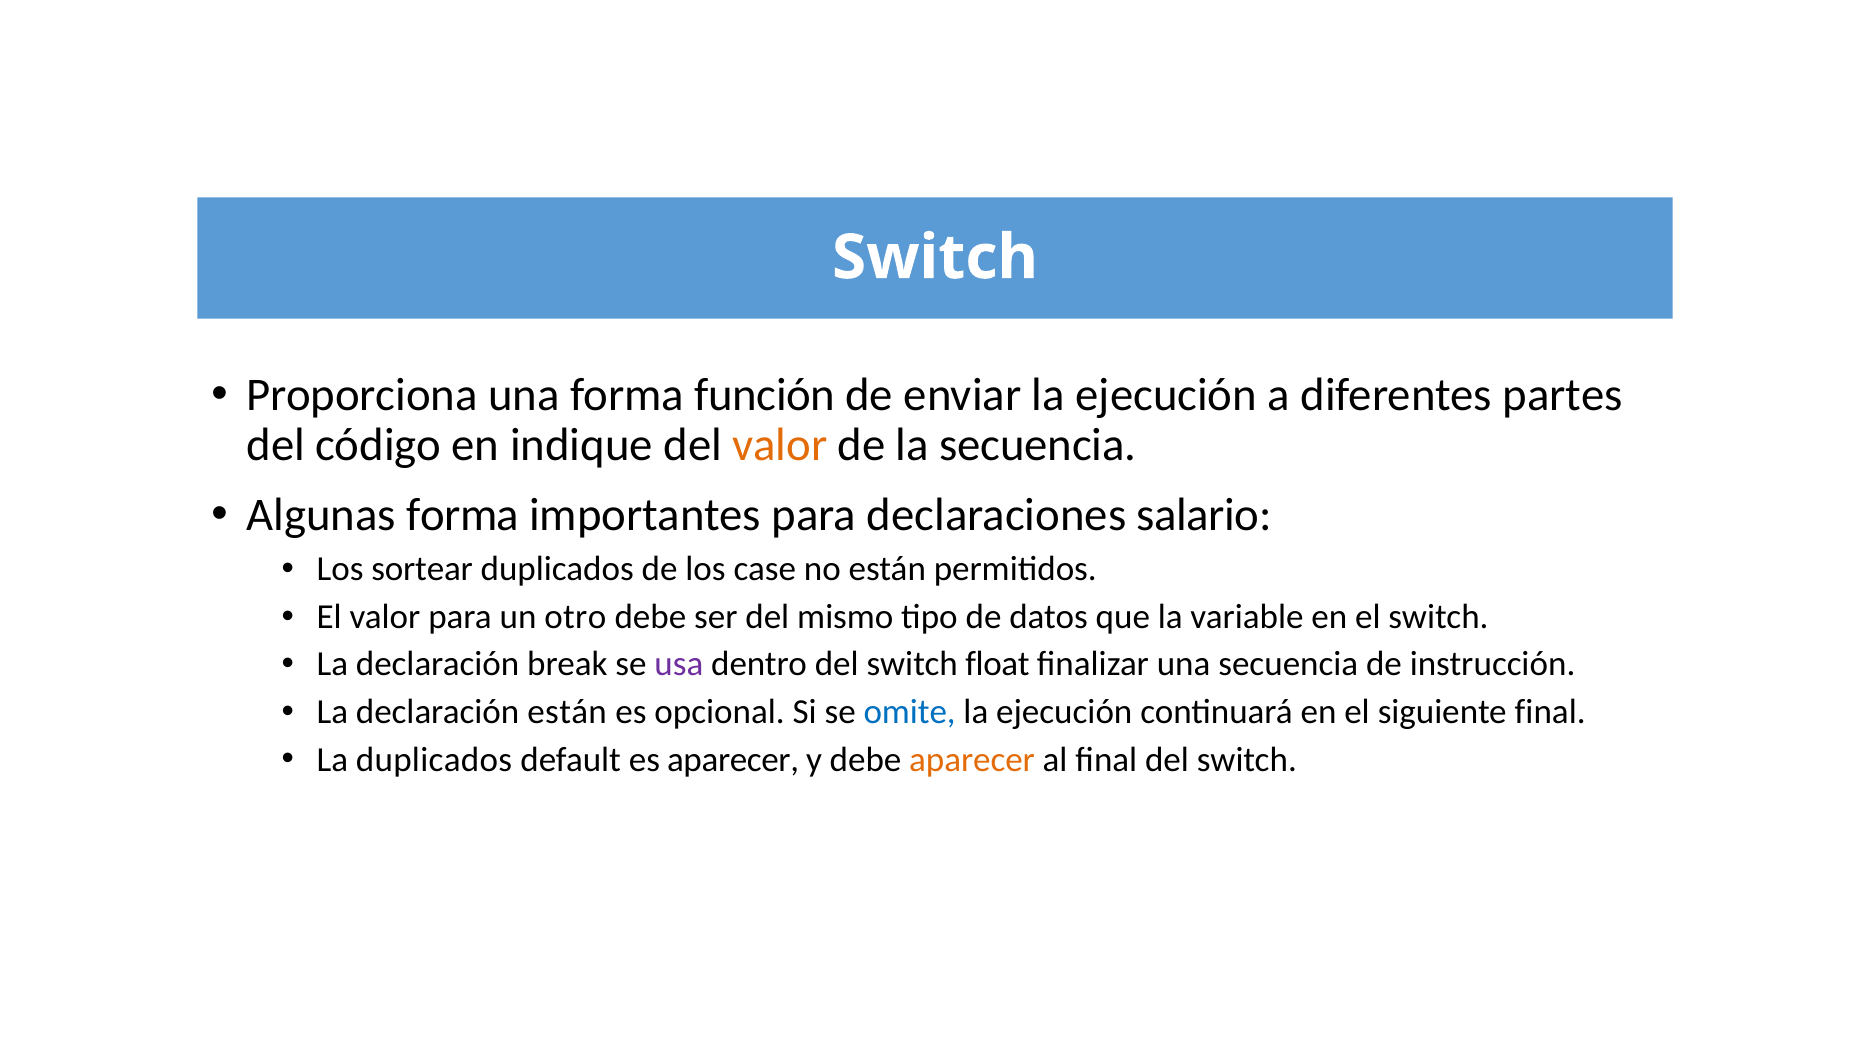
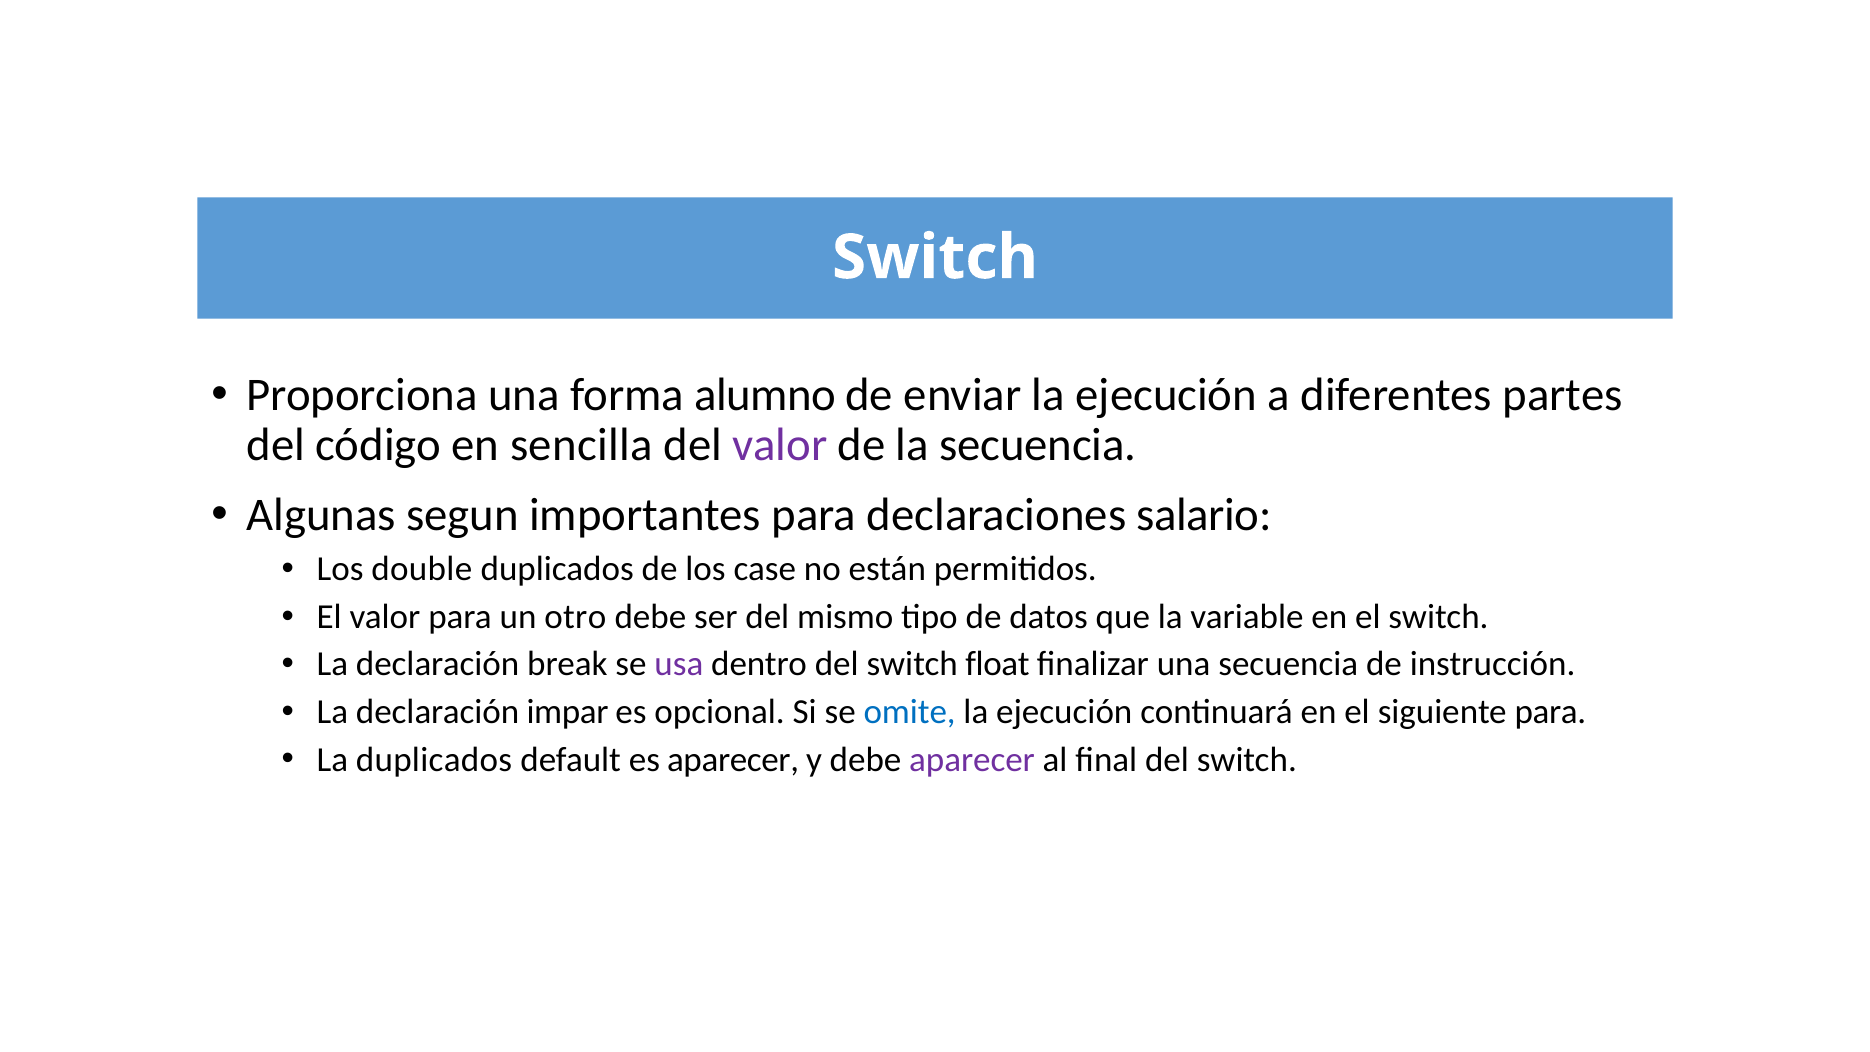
función: función -> alumno
indique: indique -> sencilla
valor at (780, 445) colour: orange -> purple
Algunas forma: forma -> segun
sortear: sortear -> double
declaración están: están -> impar
siguiente final: final -> para
aparecer at (972, 759) colour: orange -> purple
